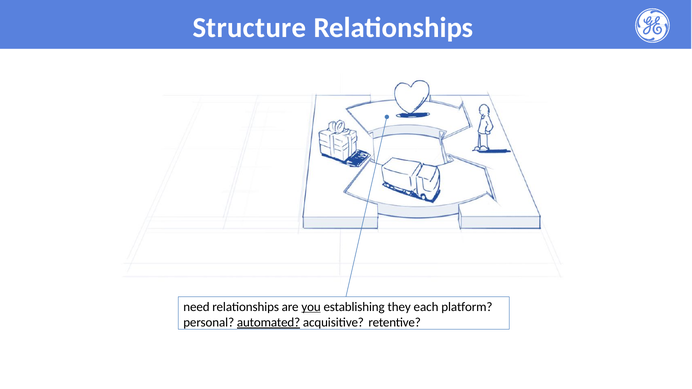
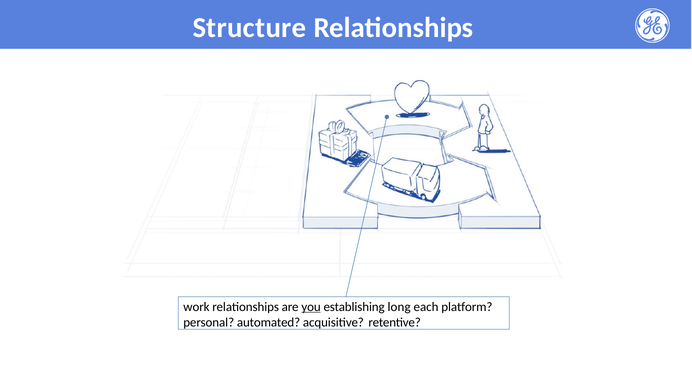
need: need -> work
they: they -> long
automated underline: present -> none
